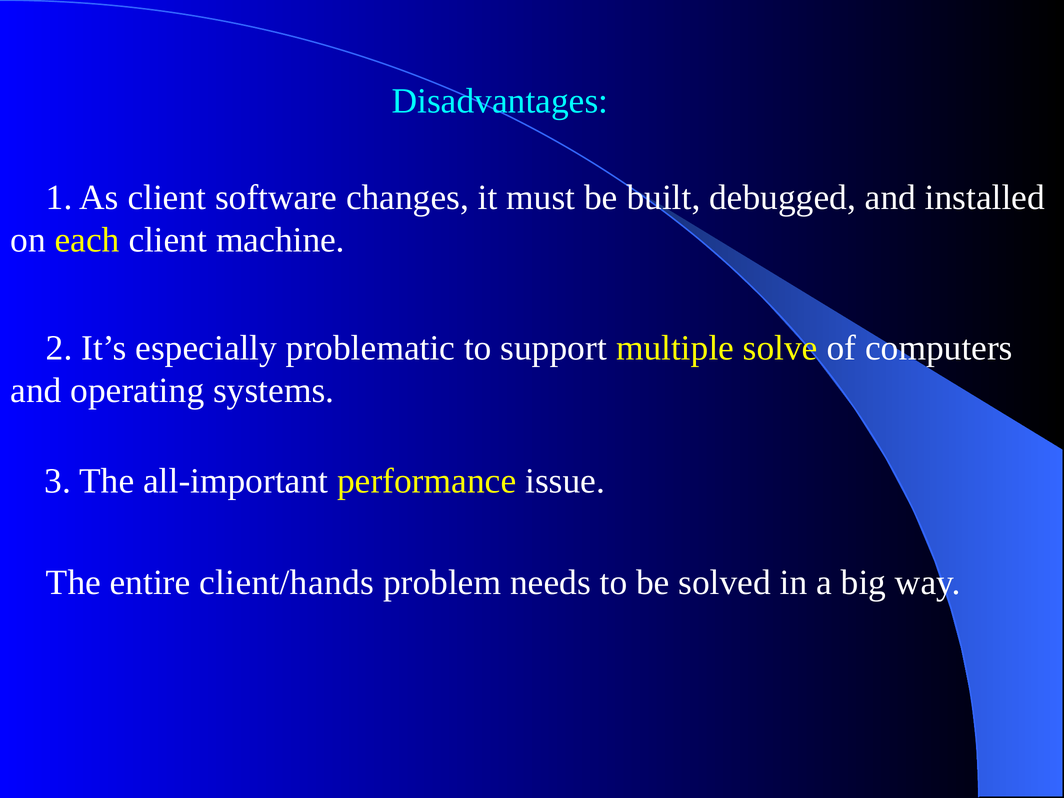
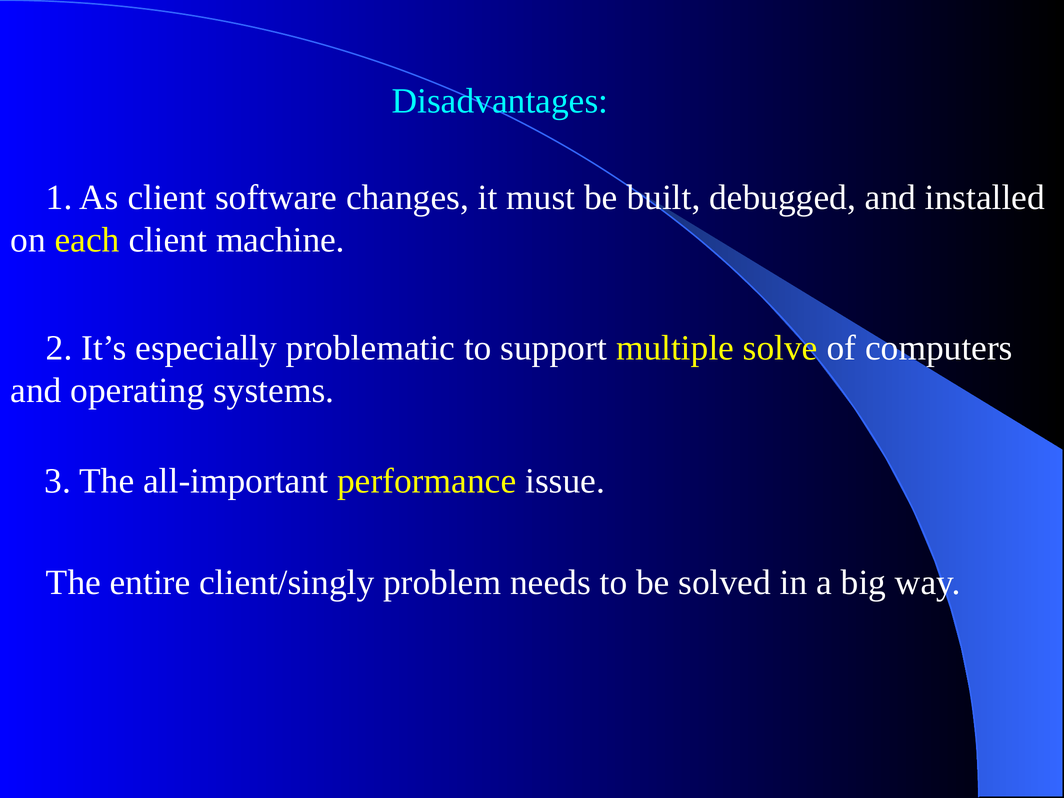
client/hands: client/hands -> client/singly
